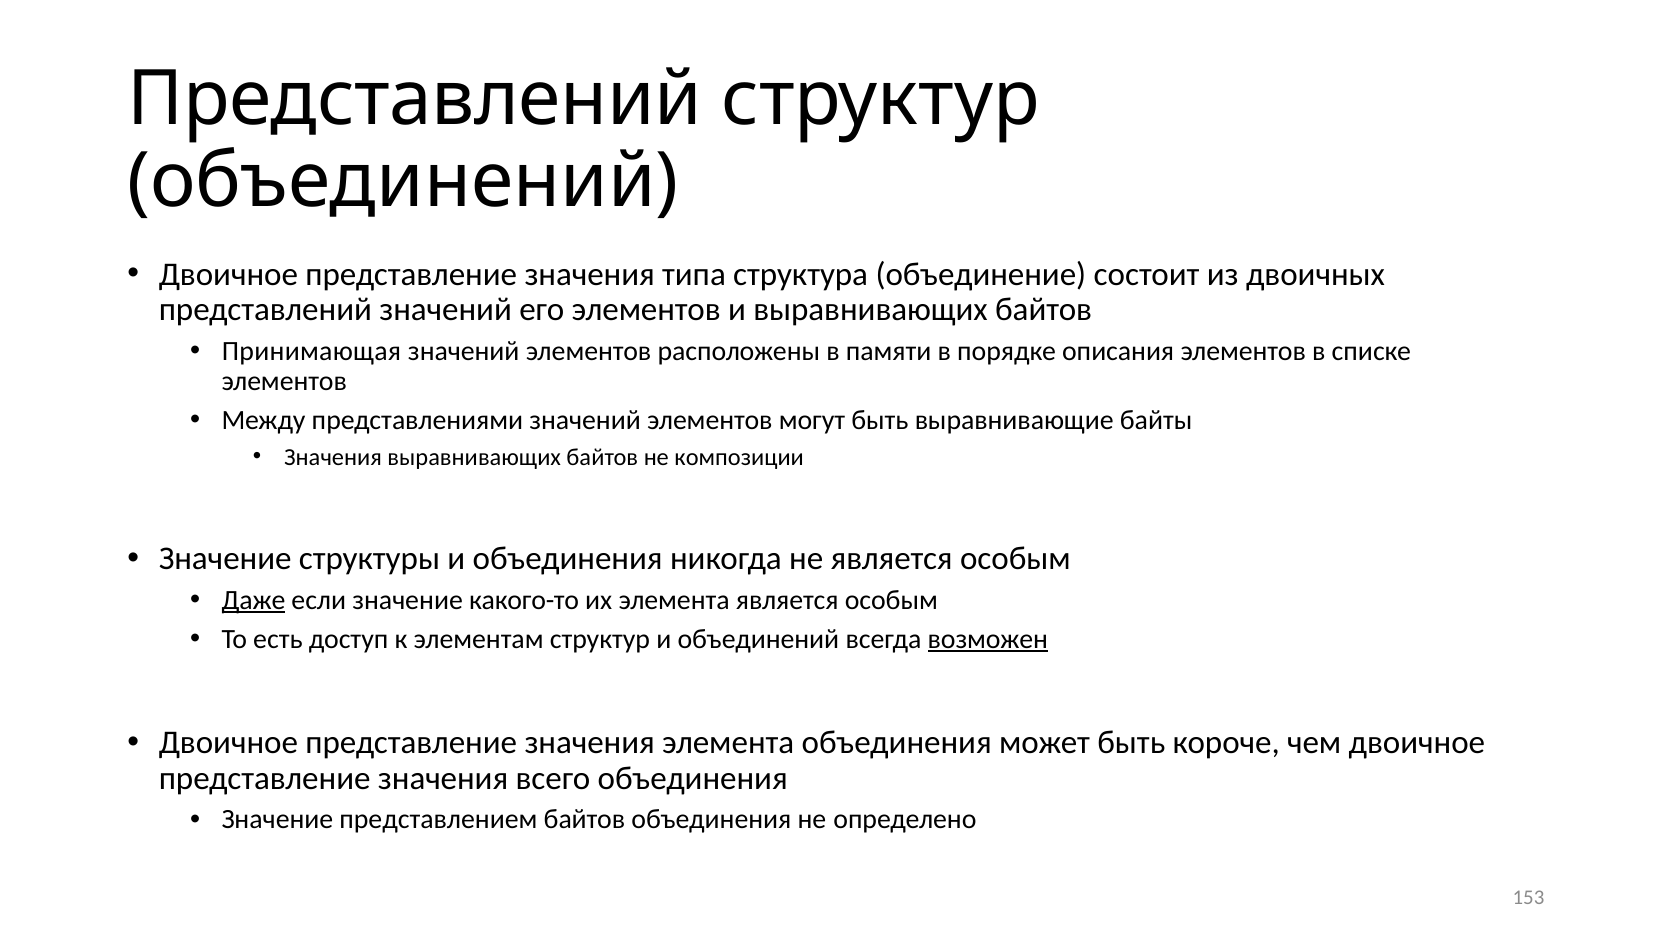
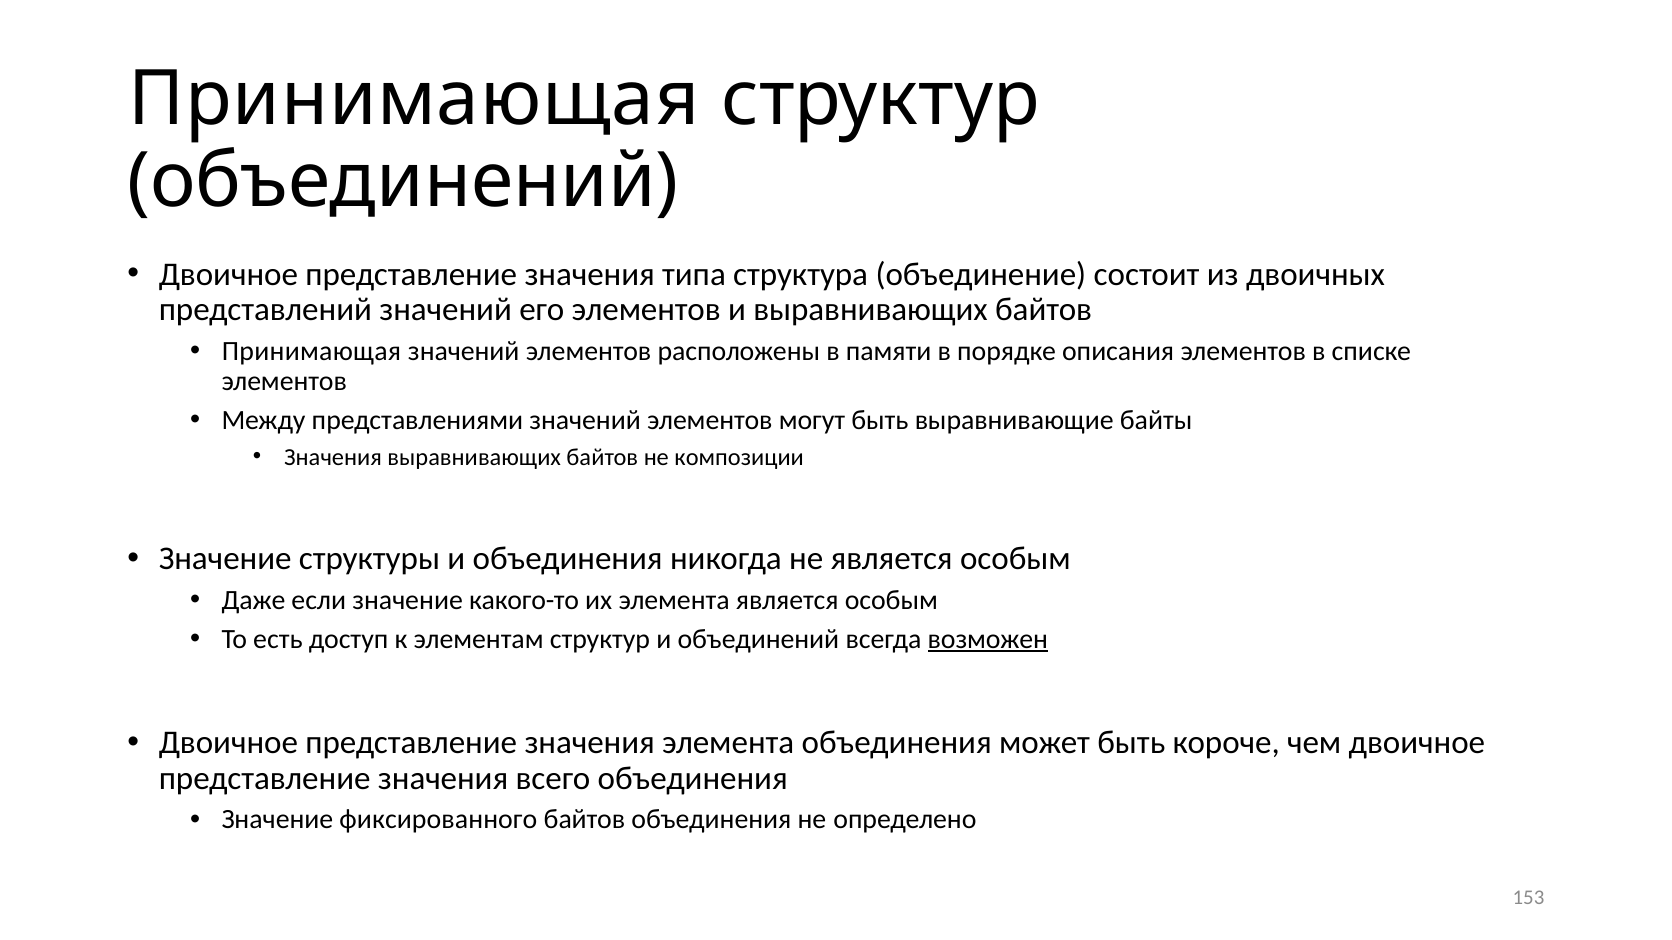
Представлений at (415, 99): Представлений -> Принимающая
Даже underline: present -> none
представлением: представлением -> фиксированного
